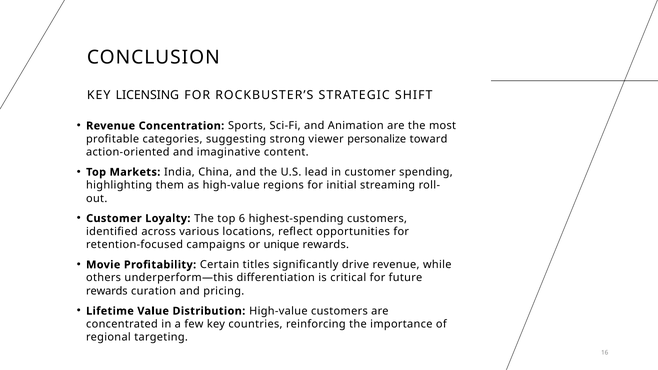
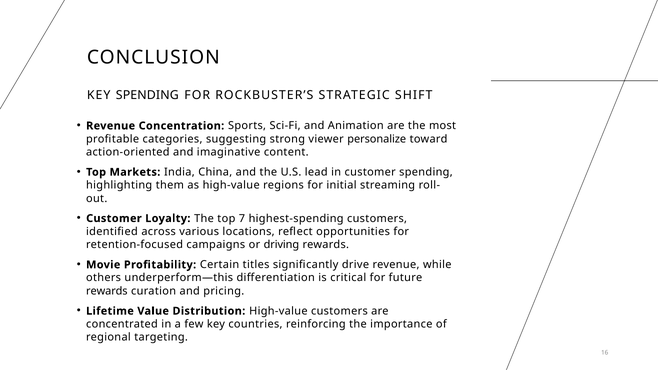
KEY LICENSING: LICENSING -> SPENDING
6: 6 -> 7
unique: unique -> driving
